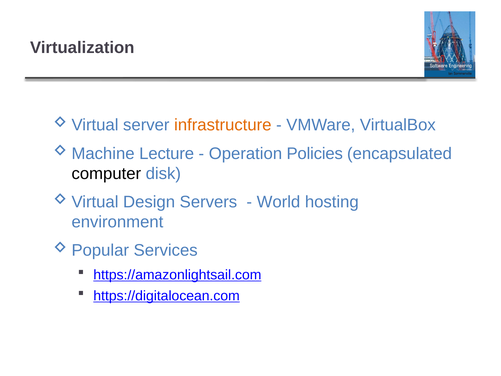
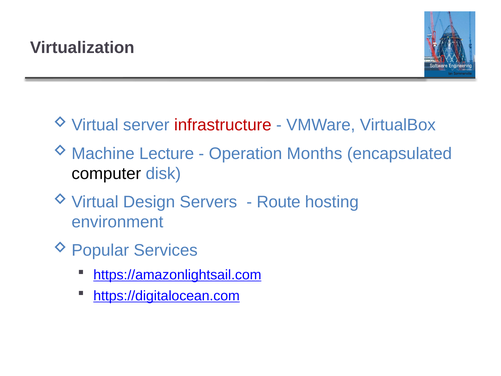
infrastructure colour: orange -> red
Policies: Policies -> Months
World: World -> Route
